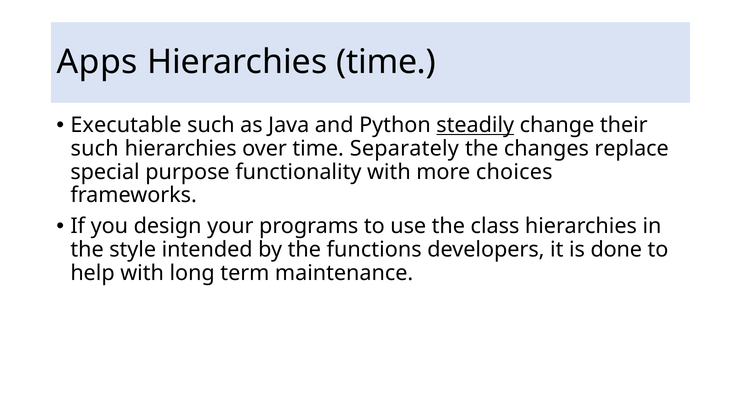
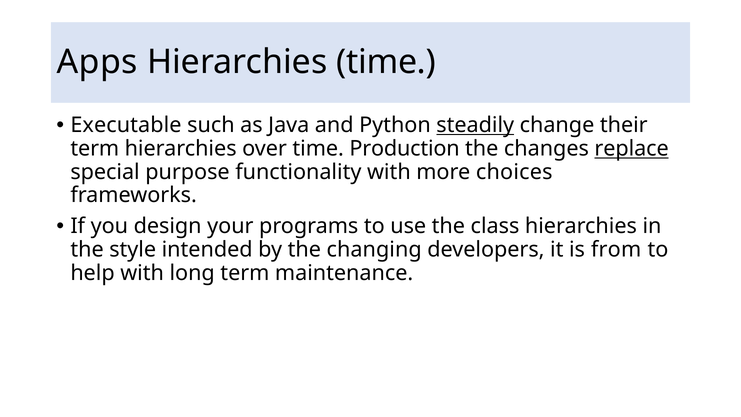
such at (95, 149): such -> term
Separately: Separately -> Production
replace underline: none -> present
functions: functions -> changing
done: done -> from
